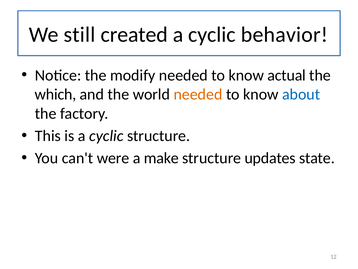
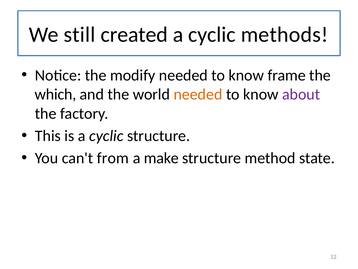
behavior: behavior -> methods
actual: actual -> frame
about colour: blue -> purple
were: were -> from
updates: updates -> method
